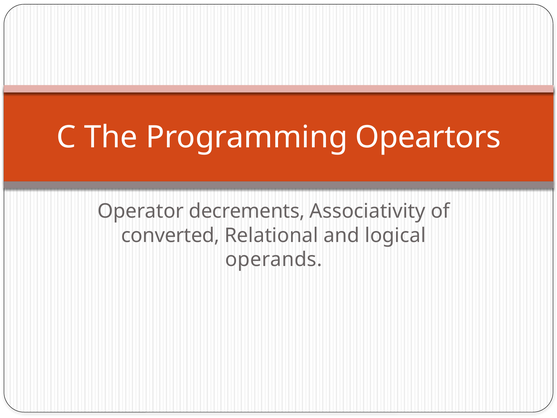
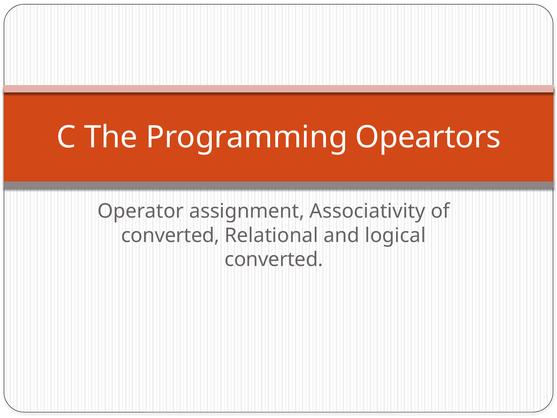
decrements: decrements -> assignment
operands at (274, 259): operands -> converted
